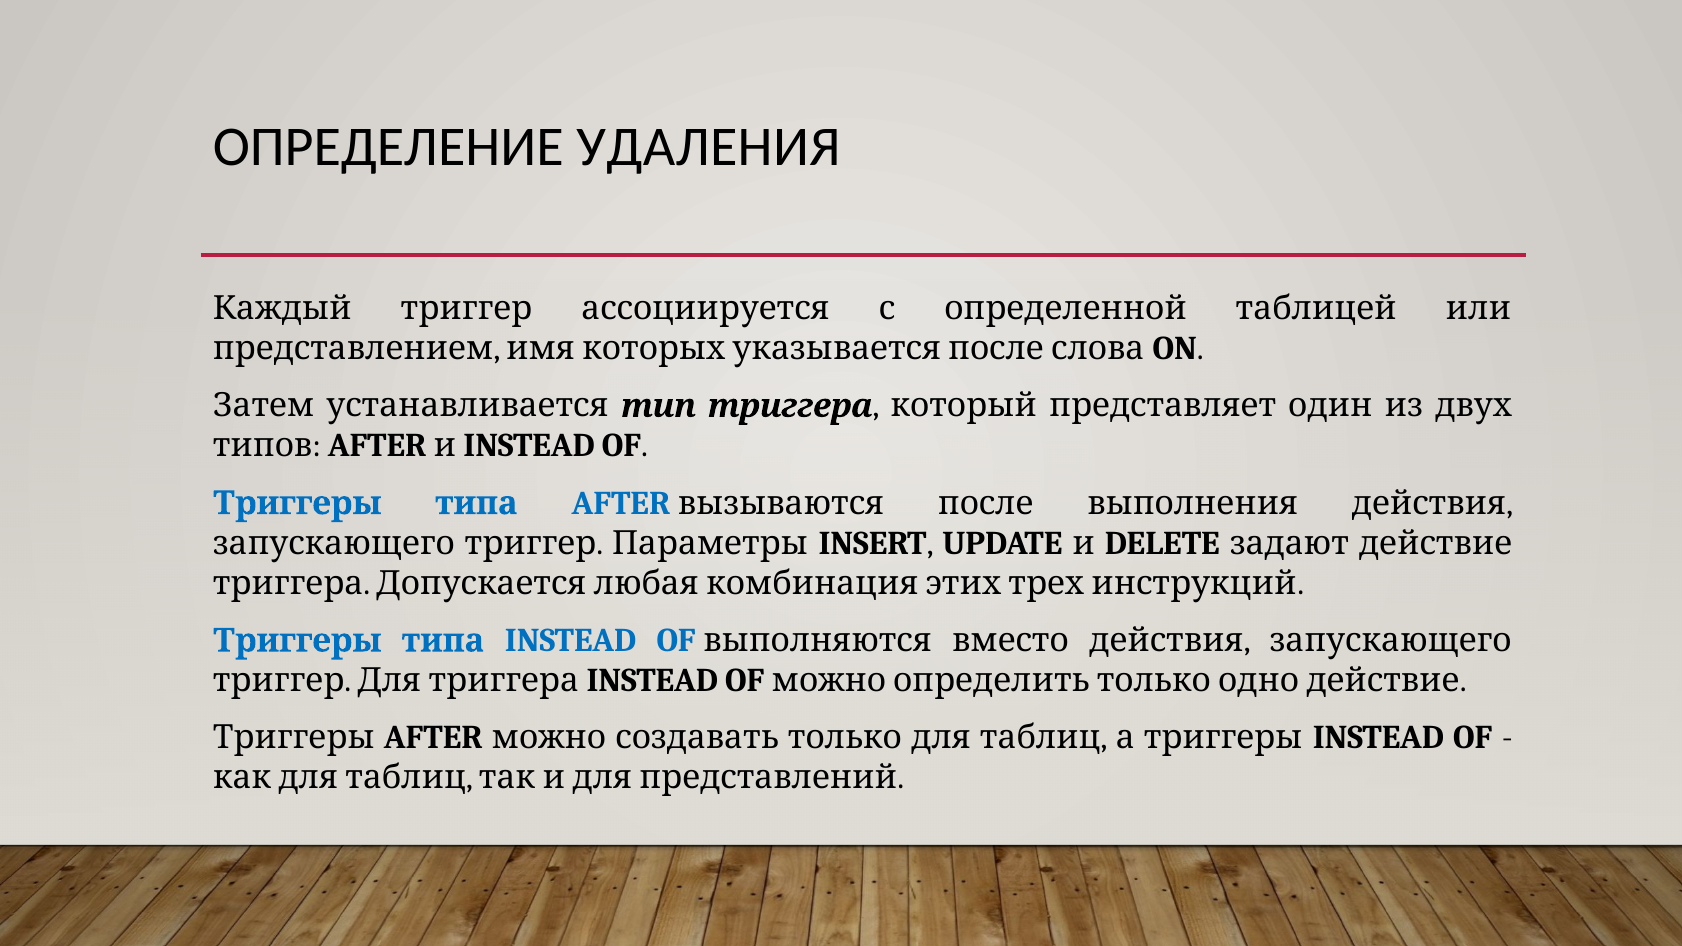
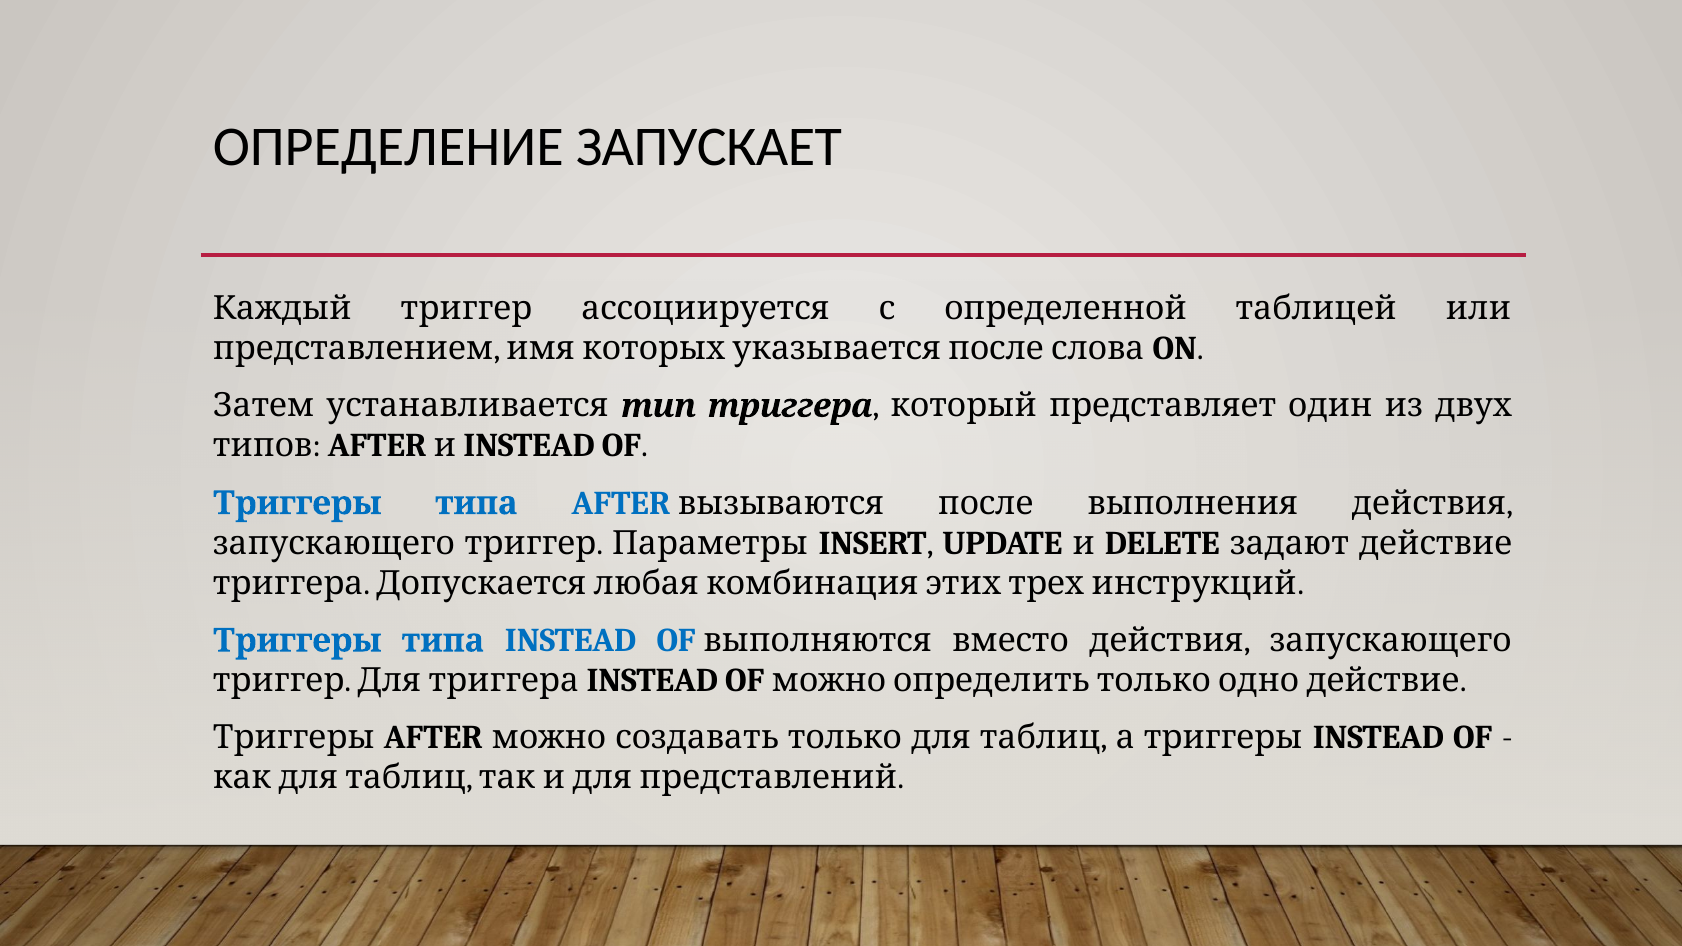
УДАЛЕНИЯ: УДАЛЕНИЯ -> ЗАПУСКАЕТ
